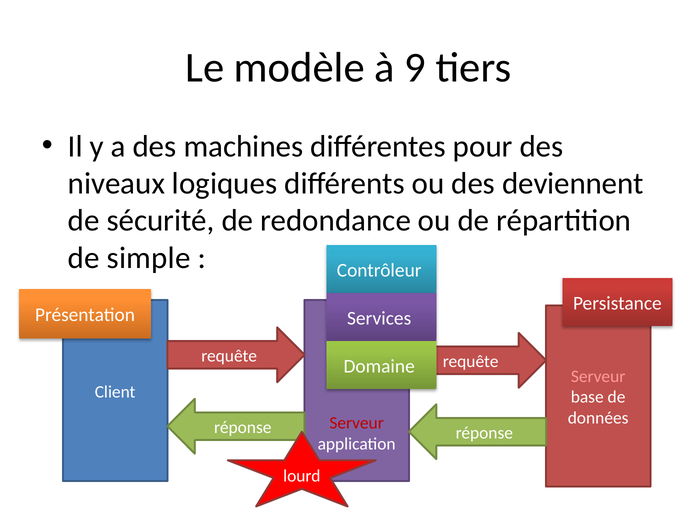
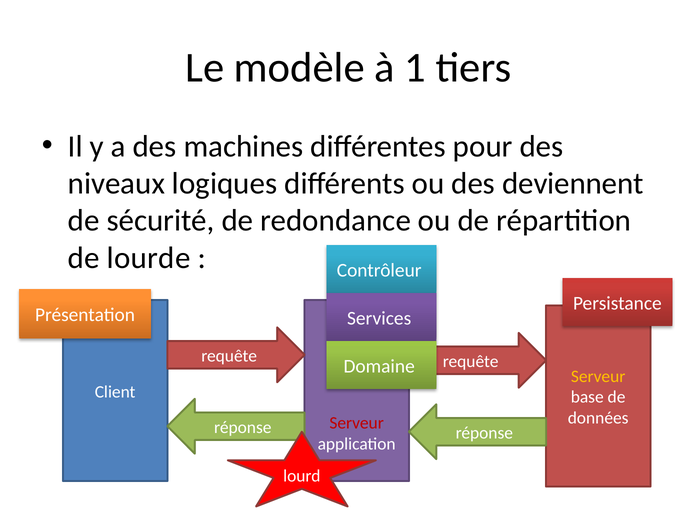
9: 9 -> 1
simple: simple -> lourde
Serveur at (598, 376) colour: pink -> yellow
